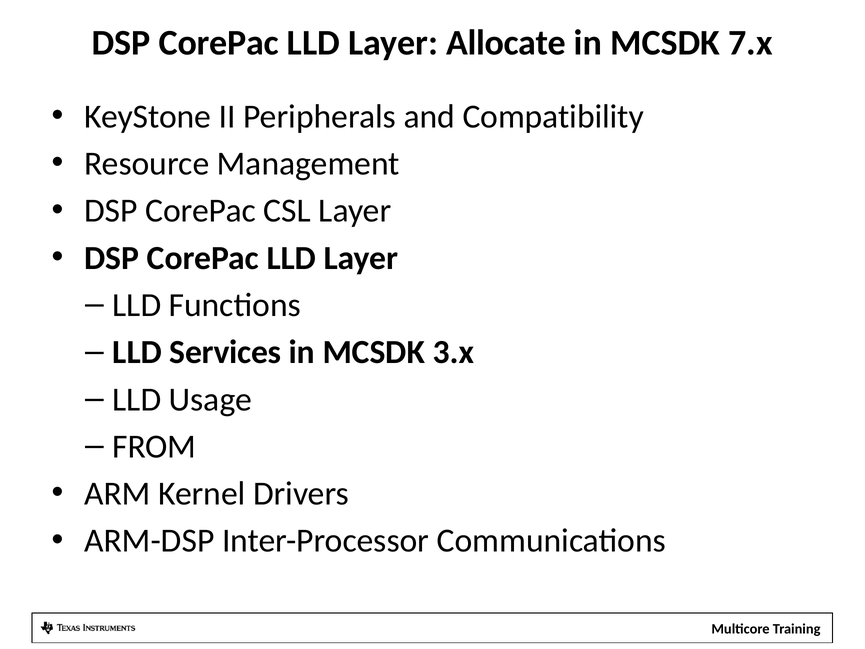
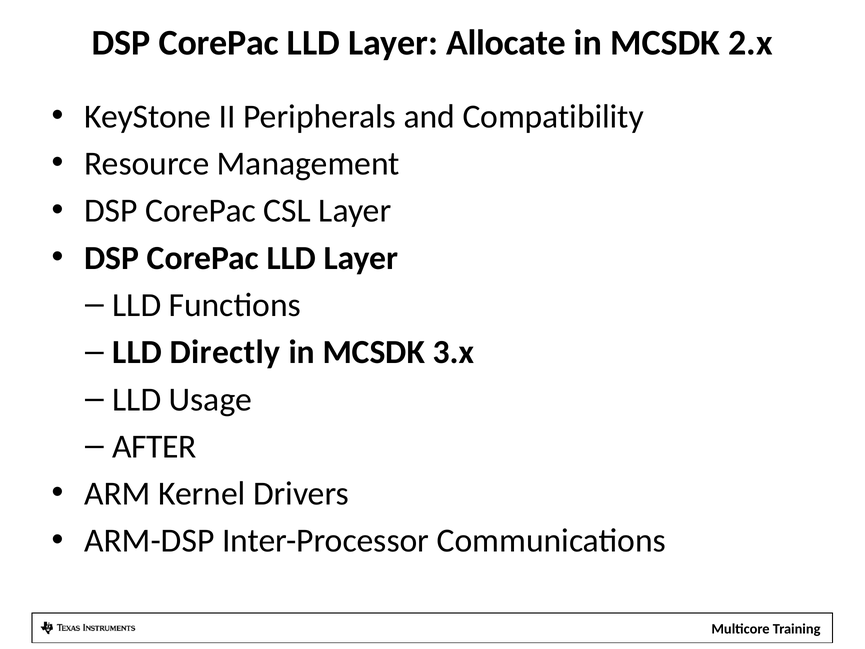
7.x: 7.x -> 2.x
Services: Services -> Directly
FROM: FROM -> AFTER
